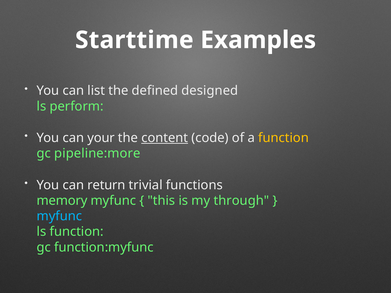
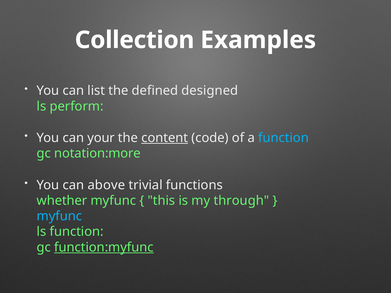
Starttime: Starttime -> Collection
function at (284, 138) colour: yellow -> light blue
pipeline:more: pipeline:more -> notation:more
return: return -> above
memory: memory -> whether
function:myfunc underline: none -> present
